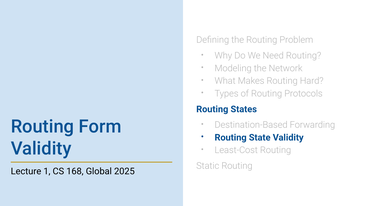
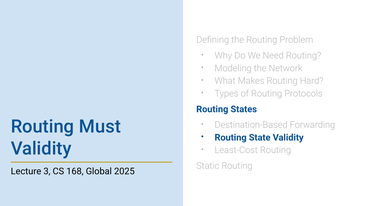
Form: Form -> Must
1: 1 -> 3
